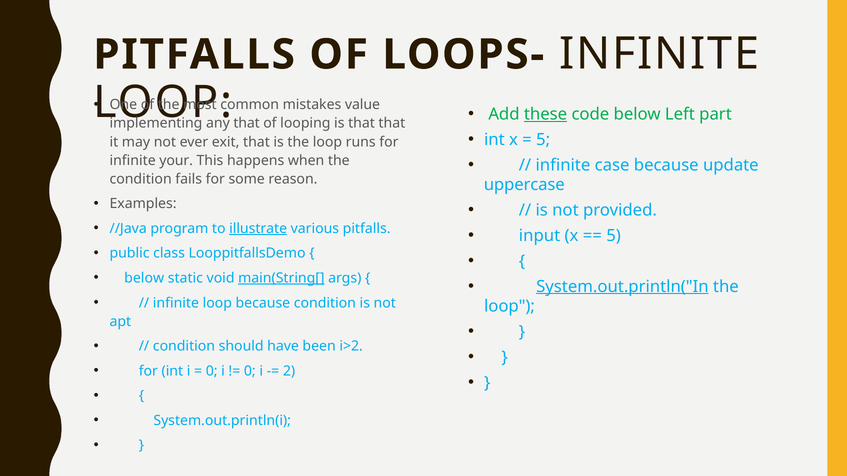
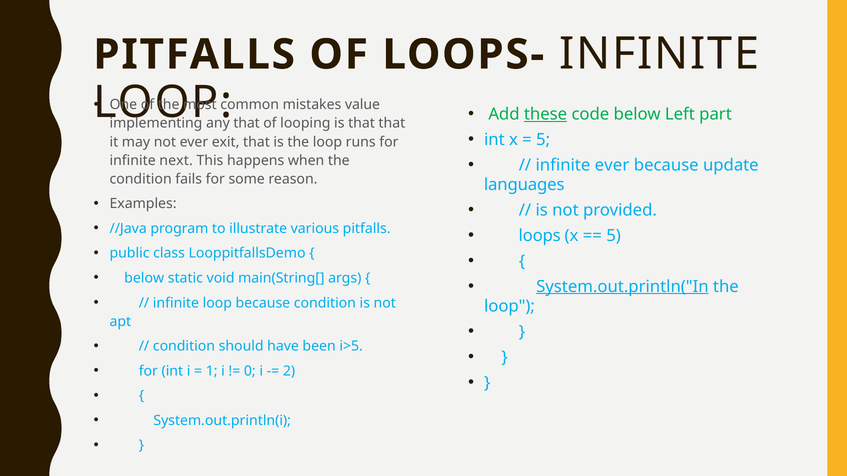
infinite case: case -> ever
your: your -> next
uppercase: uppercase -> languages
illustrate underline: present -> none
input: input -> loops
main(String[ underline: present -> none
i>2: i>2 -> i>5
0 at (212, 371): 0 -> 1
